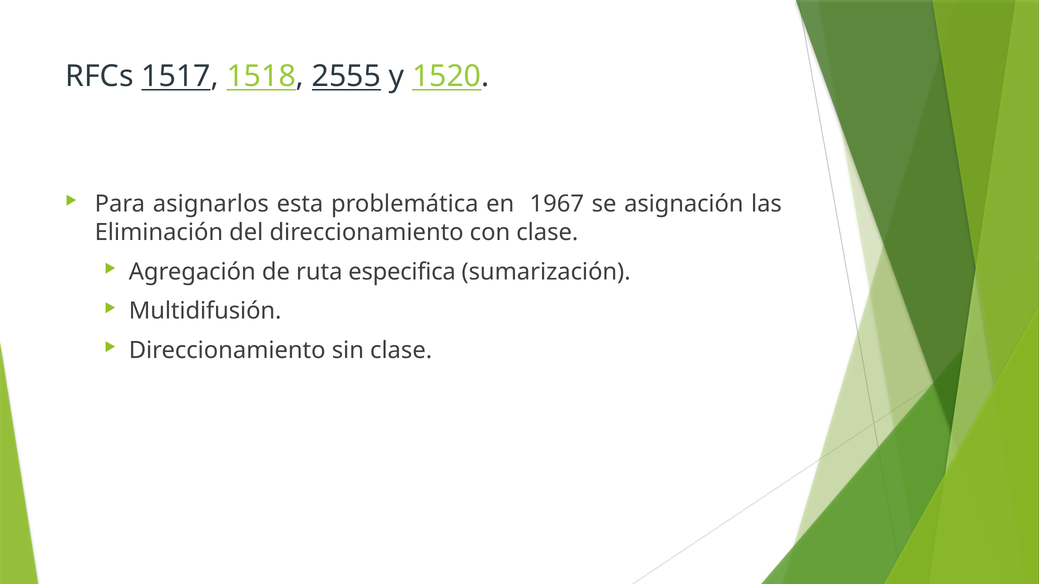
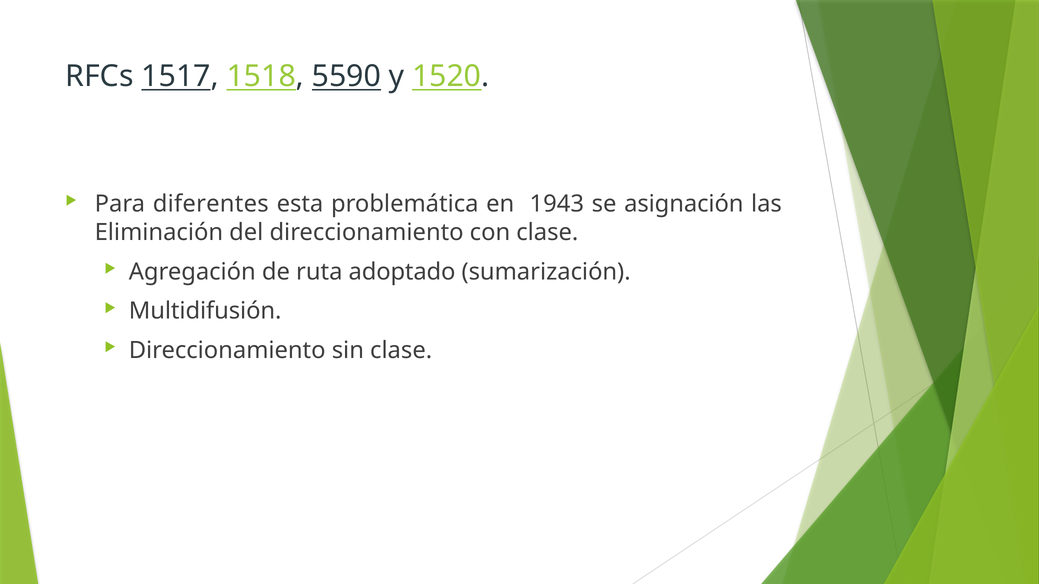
2555: 2555 -> 5590
asignarlos: asignarlos -> diferentes
1967: 1967 -> 1943
especifica: especifica -> adoptado
